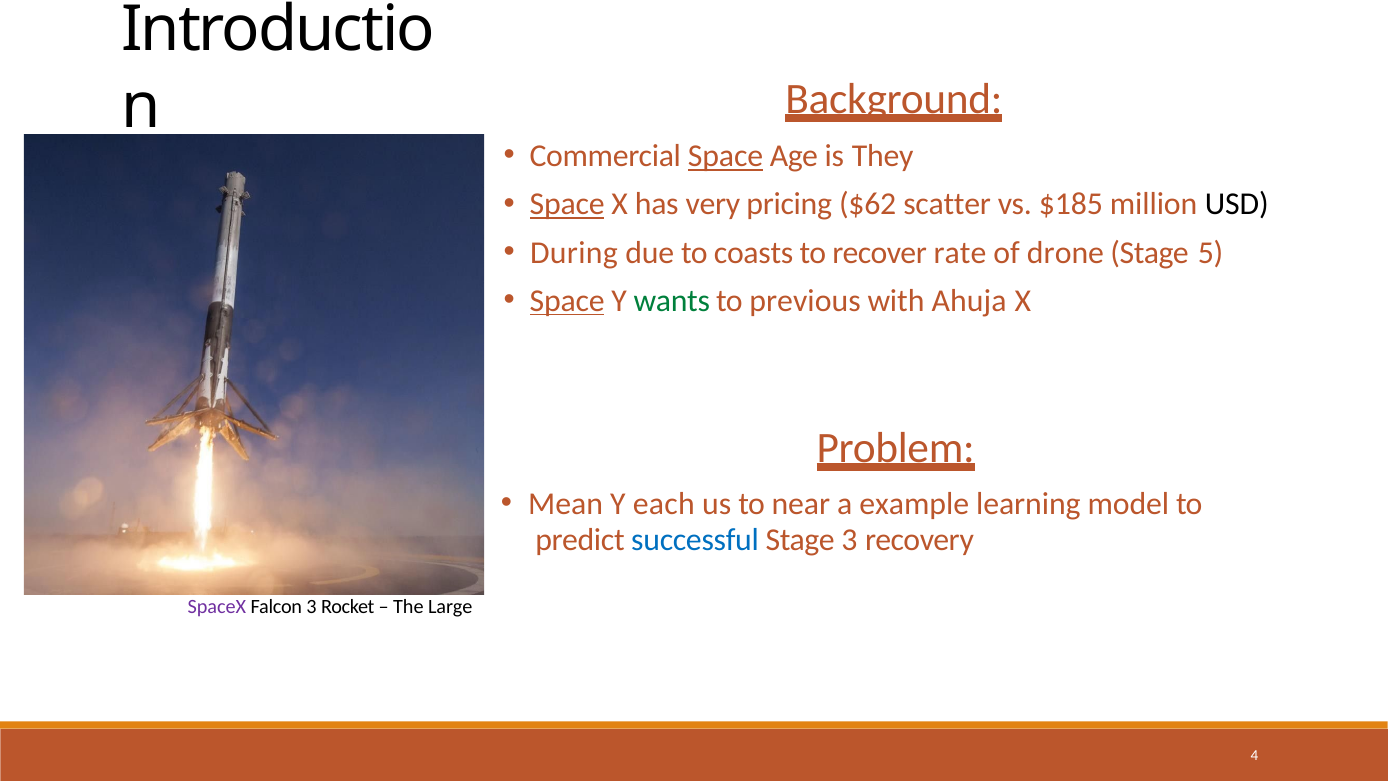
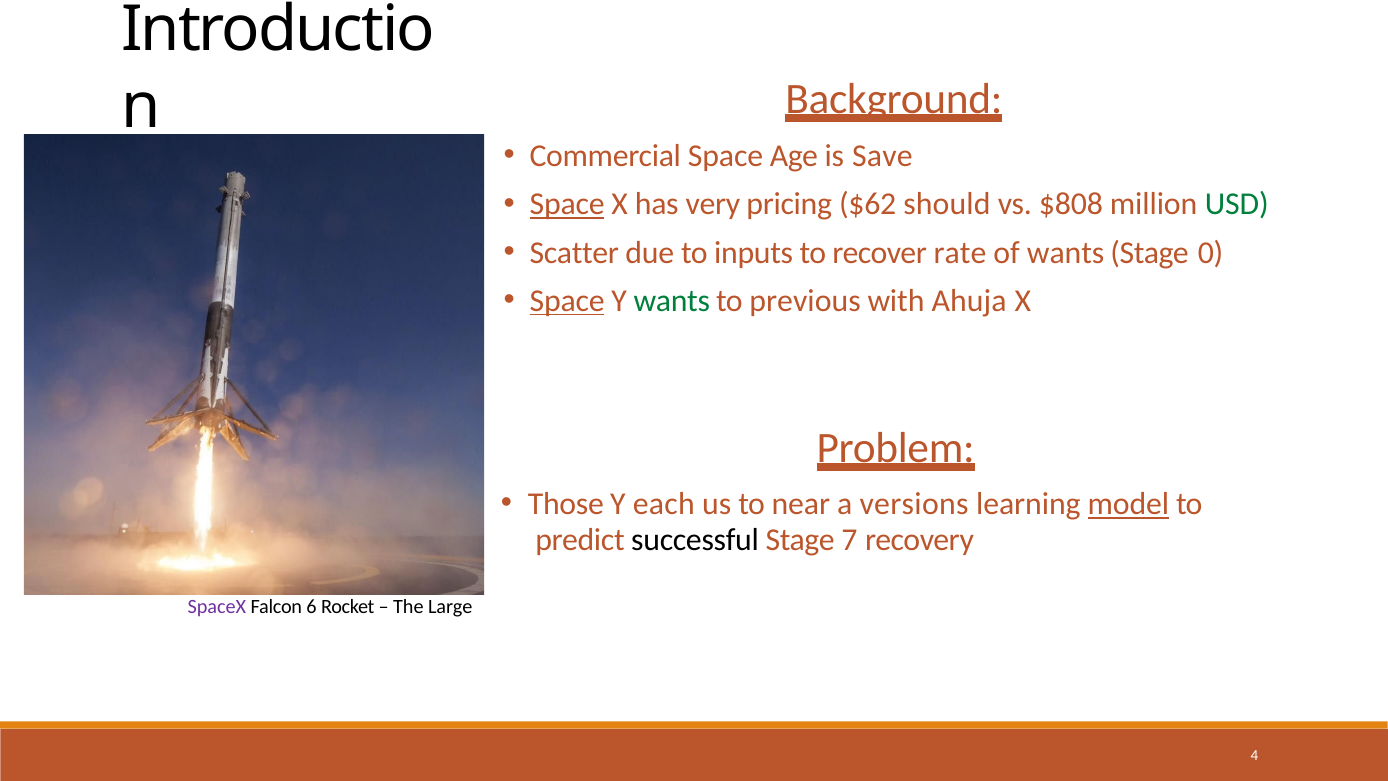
Space at (726, 156) underline: present -> none
They: They -> Save
scatter: scatter -> should
$185: $185 -> $808
USD colour: black -> green
During: During -> Scatter
coasts: coasts -> inputs
of drone: drone -> wants
5: 5 -> 0
Mean: Mean -> Those
example: example -> versions
model underline: none -> present
successful colour: blue -> black
Stage 3: 3 -> 7
Falcon 3: 3 -> 6
